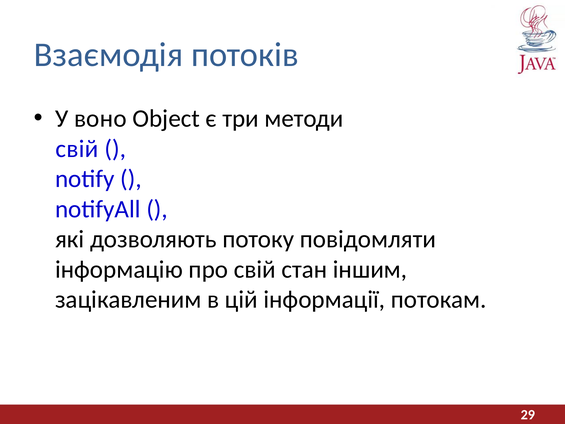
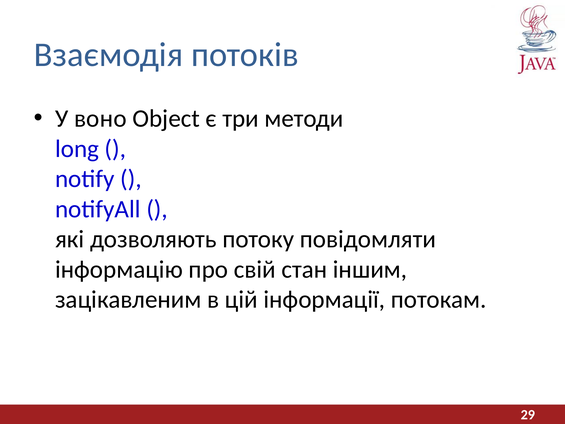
свій at (77, 149): свій -> long
